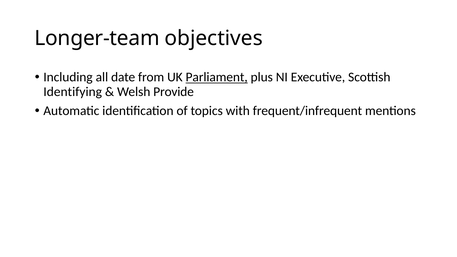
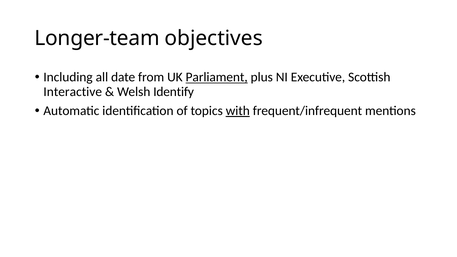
Identifying: Identifying -> Interactive
Provide: Provide -> Identify
with underline: none -> present
